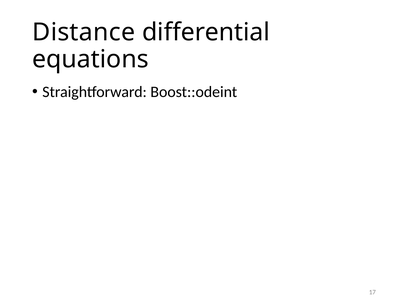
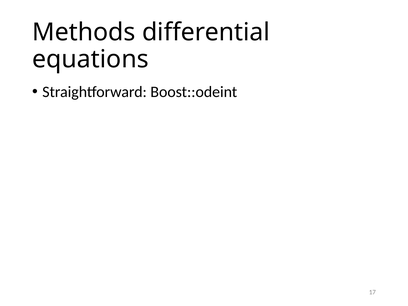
Distance: Distance -> Methods
